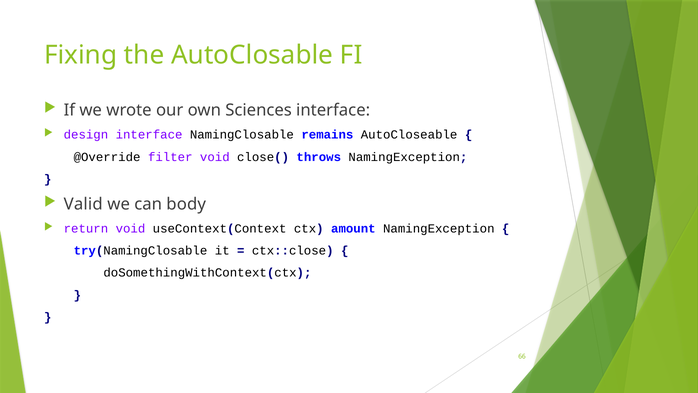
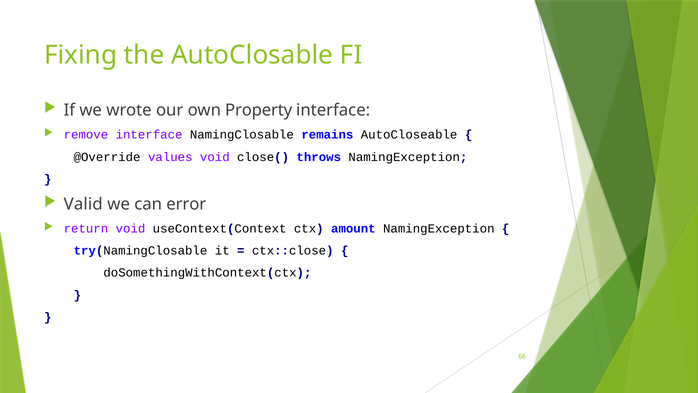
Sciences: Sciences -> Property
design: design -> remove
filter: filter -> values
body: body -> error
